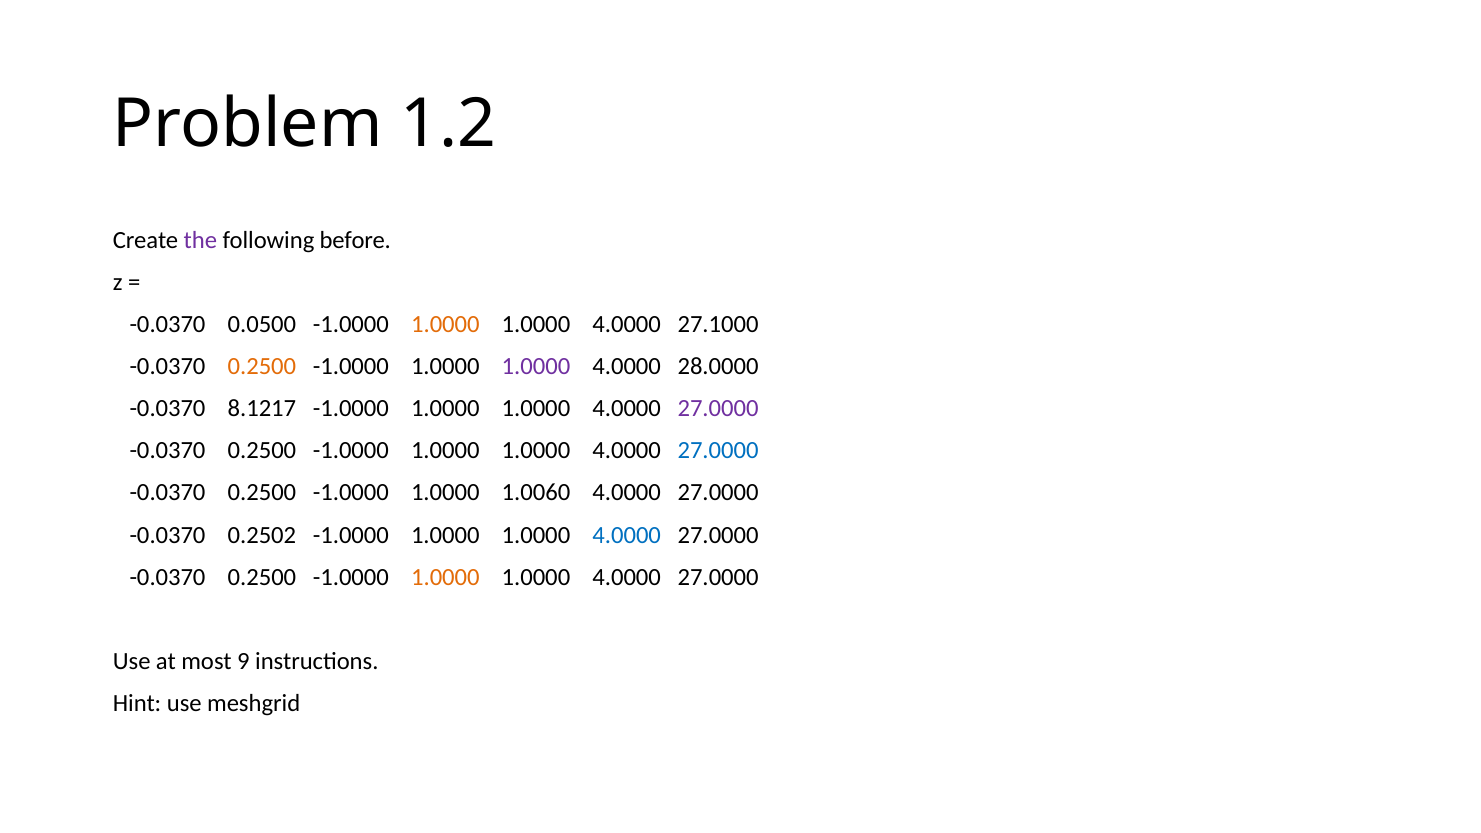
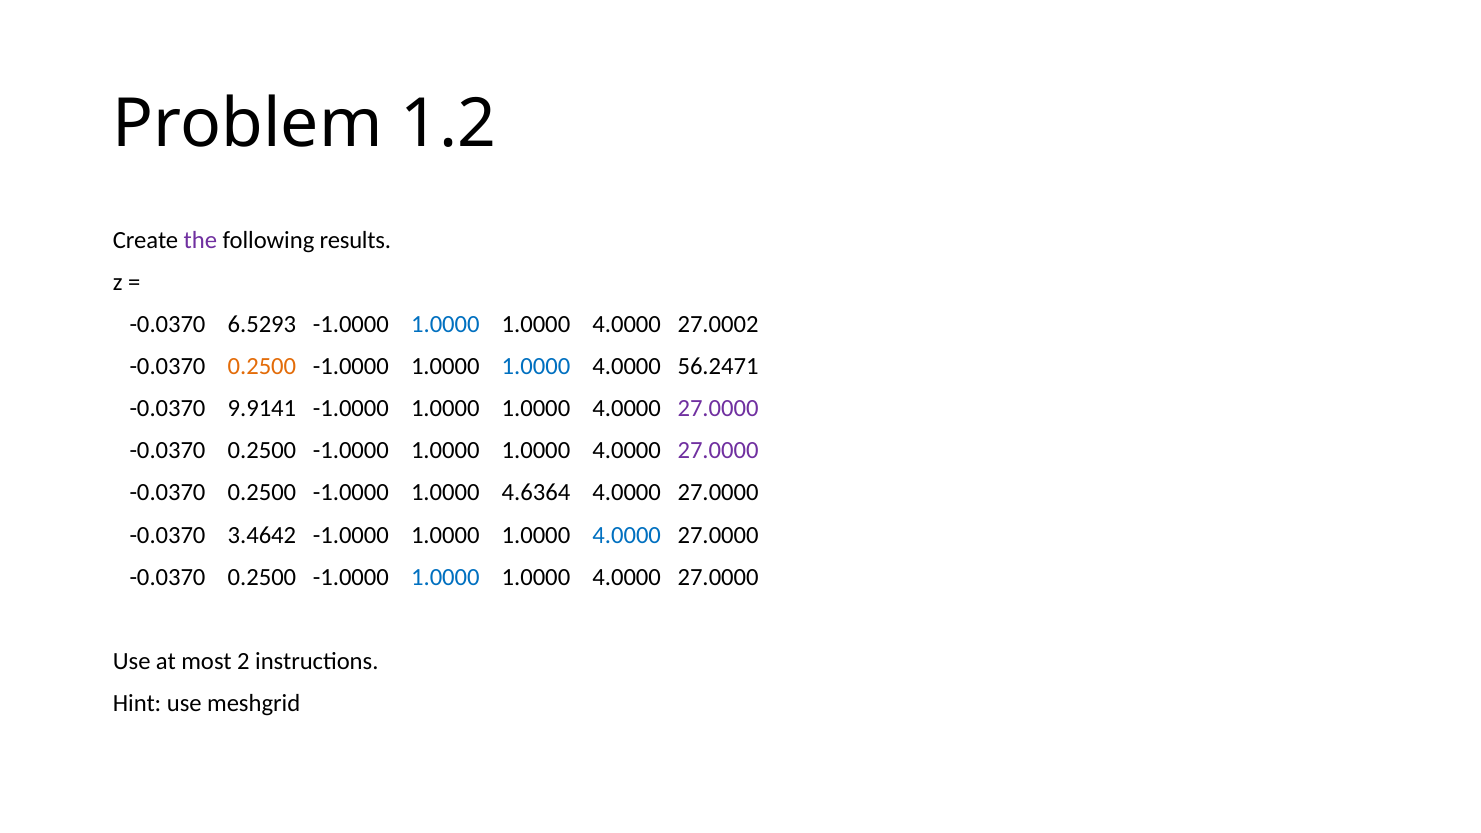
before: before -> results
0.0500: 0.0500 -> 6.5293
1.0000 at (445, 325) colour: orange -> blue
27.1000: 27.1000 -> 27.0002
1.0000 at (536, 367) colour: purple -> blue
28.0000: 28.0000 -> 56.2471
8.1217: 8.1217 -> 9.9141
27.0000 at (718, 451) colour: blue -> purple
1.0060: 1.0060 -> 4.6364
0.2502: 0.2502 -> 3.4642
1.0000 at (445, 577) colour: orange -> blue
9: 9 -> 2
